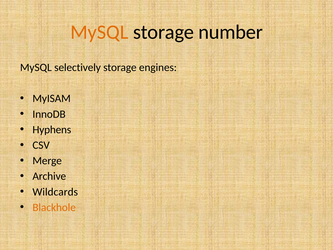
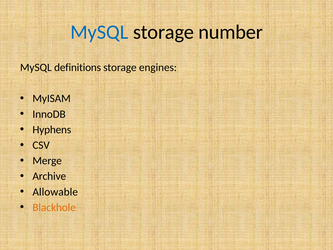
MySQL at (99, 32) colour: orange -> blue
selectively: selectively -> definitions
Wildcards: Wildcards -> Allowable
